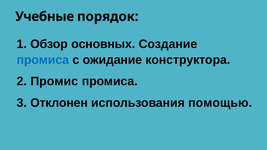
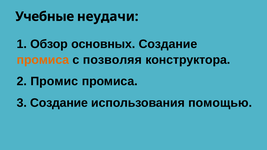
порядок: порядок -> неудачи
промиса at (43, 60) colour: blue -> orange
ожидание: ожидание -> позволяя
3 Отклонен: Отклонен -> Создание
